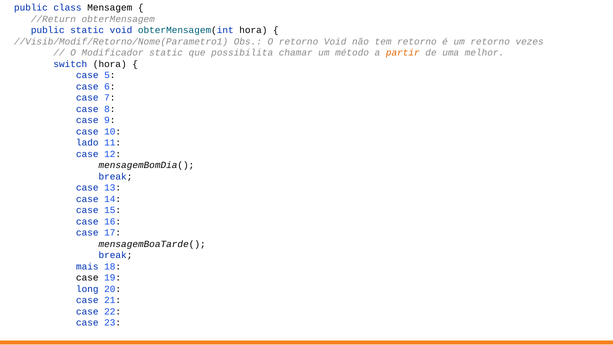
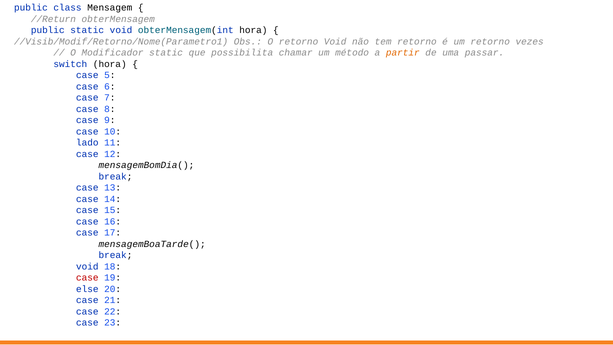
melhor: melhor -> passar
mais at (87, 266): mais -> void
case at (87, 278) colour: black -> red
long: long -> else
